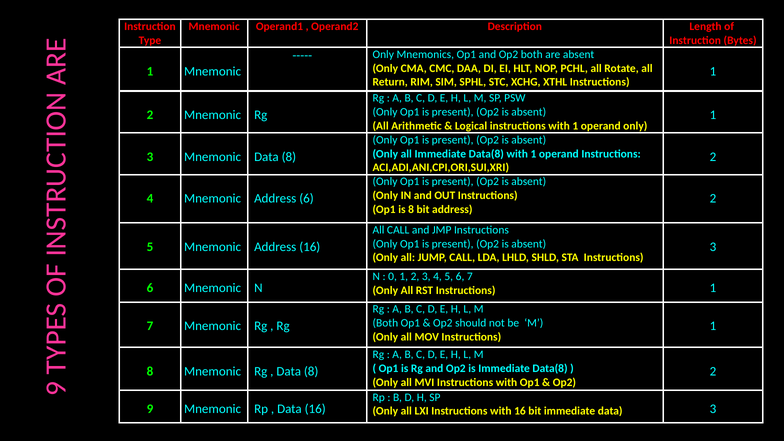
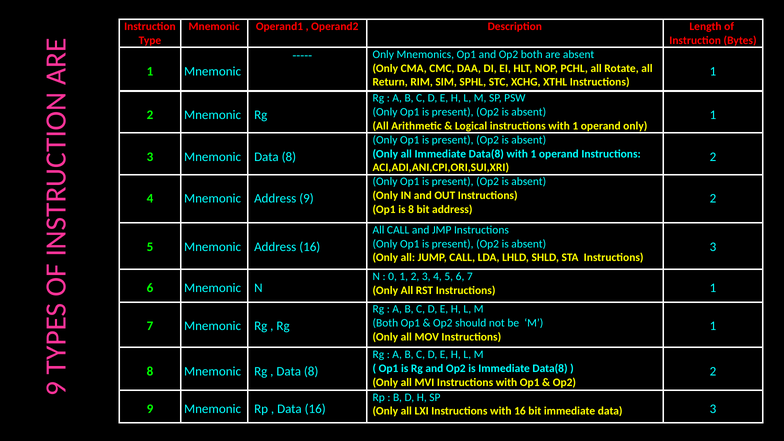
Address 6: 6 -> 9
